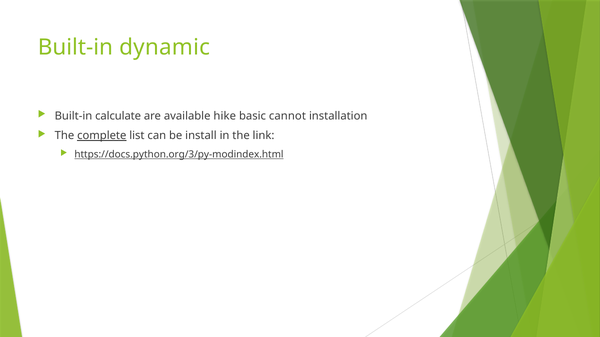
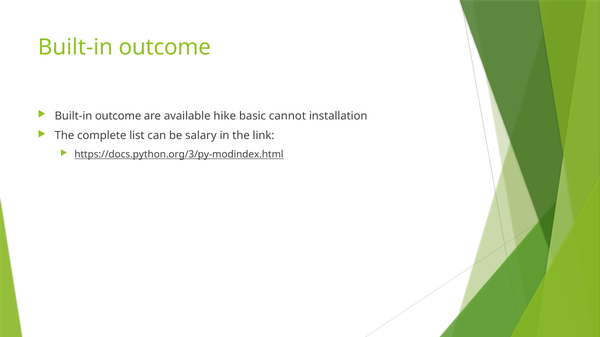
dynamic at (165, 47): dynamic -> outcome
calculate at (118, 116): calculate -> outcome
complete underline: present -> none
install: install -> salary
